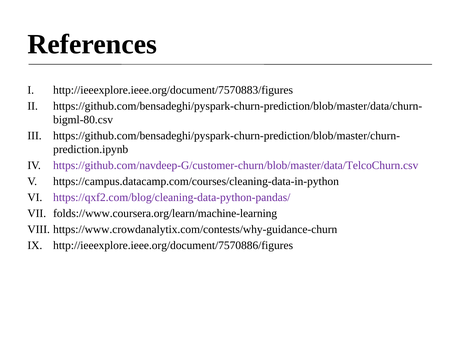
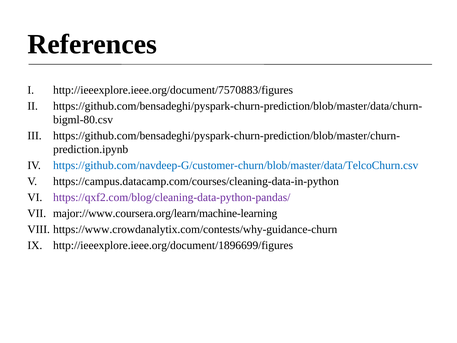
https://github.com/navdeep-G/customer-churn/blob/master/data/TelcoChurn.csv colour: purple -> blue
folds://www.coursera.org/learn/machine-learning: folds://www.coursera.org/learn/machine-learning -> major://www.coursera.org/learn/machine-learning
http://ieeexplore.ieee.org/document/7570886/figures: http://ieeexplore.ieee.org/document/7570886/figures -> http://ieeexplore.ieee.org/document/1896699/figures
